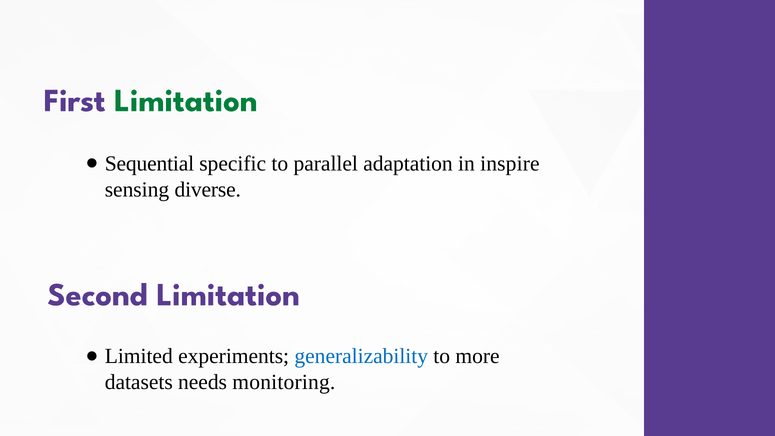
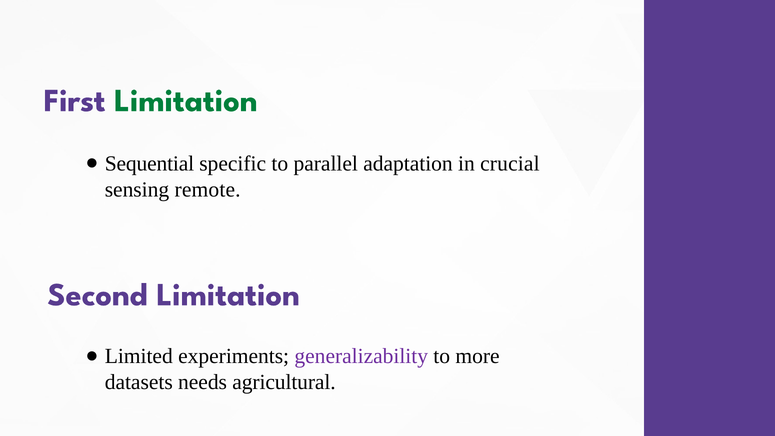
inspire: inspire -> crucial
diverse: diverse -> remote
generalizability colour: blue -> purple
monitoring: monitoring -> agricultural
